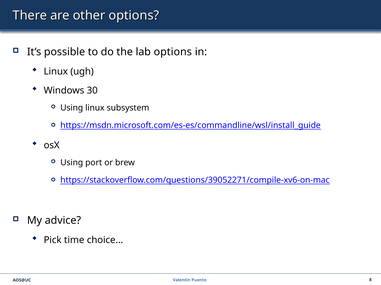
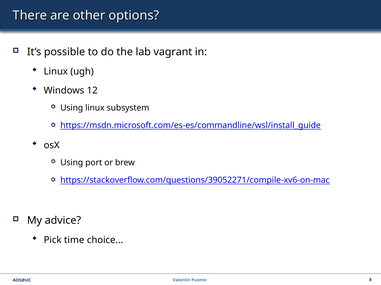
lab options: options -> vagrant
30: 30 -> 12
